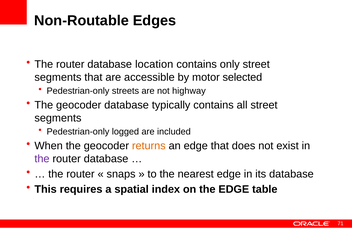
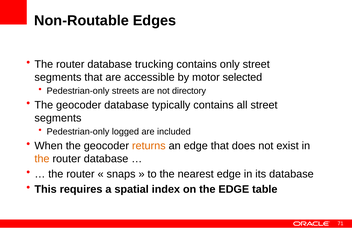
location: location -> trucking
highway: highway -> directory
the at (42, 159) colour: purple -> orange
